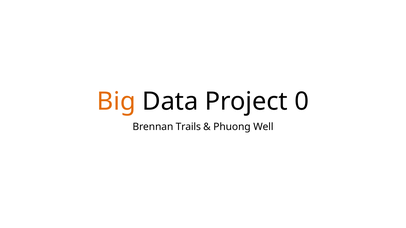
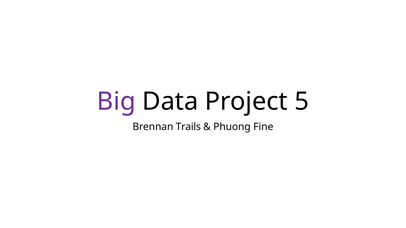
Big colour: orange -> purple
0: 0 -> 5
Well: Well -> Fine
